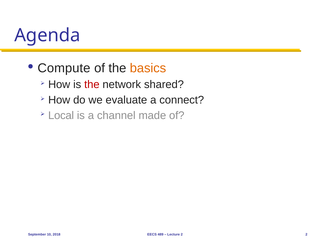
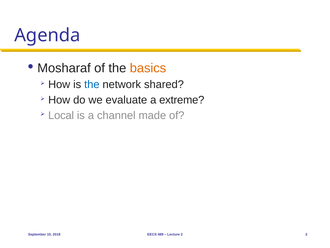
Compute: Compute -> Mosharaf
the at (92, 84) colour: red -> blue
connect: connect -> extreme
